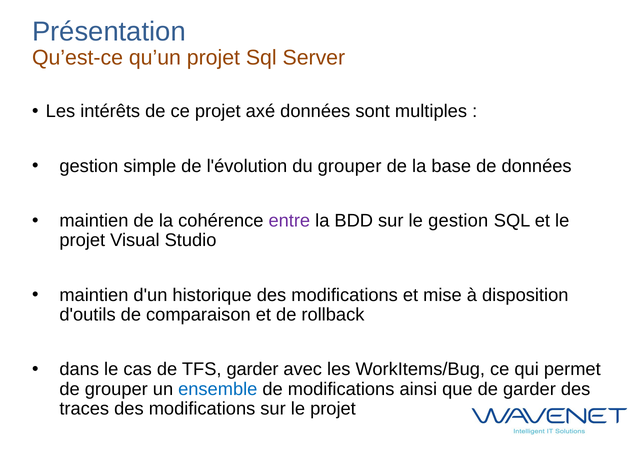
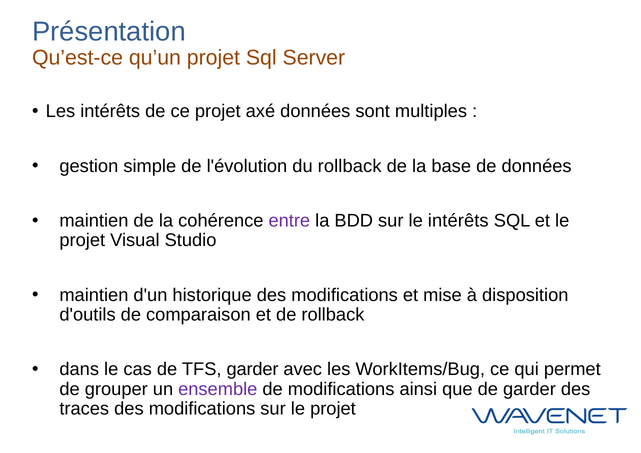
du grouper: grouper -> rollback
le gestion: gestion -> intérêts
ensemble colour: blue -> purple
